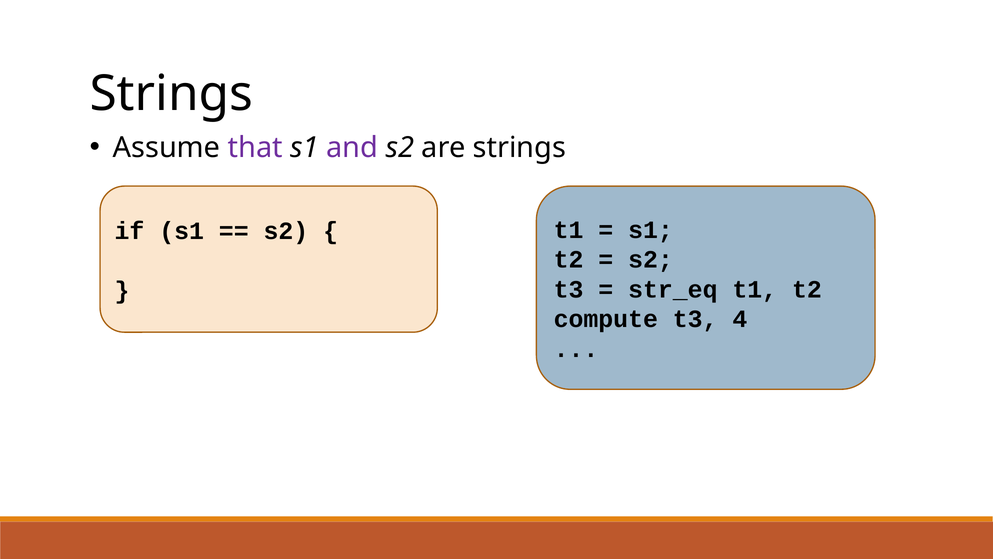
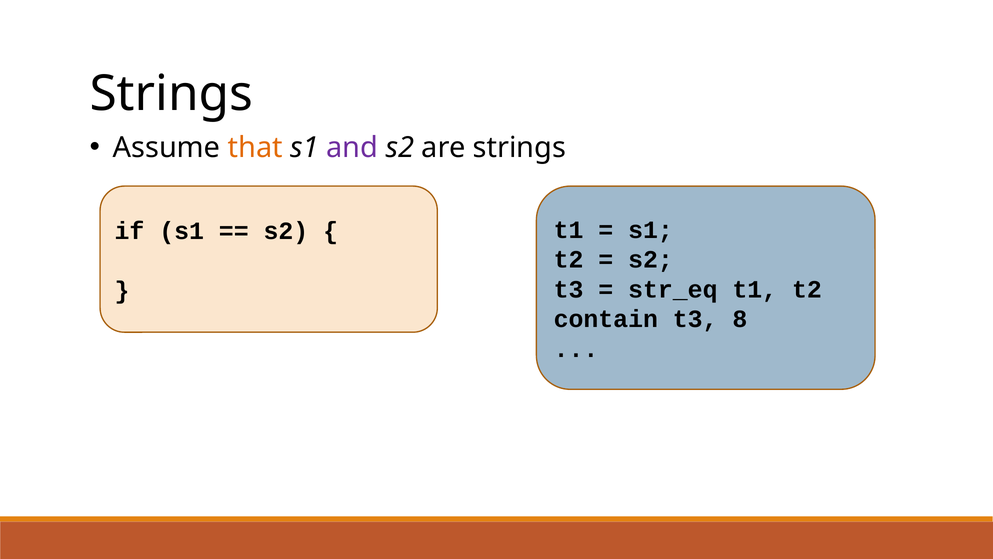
that colour: purple -> orange
compute: compute -> contain
4: 4 -> 8
